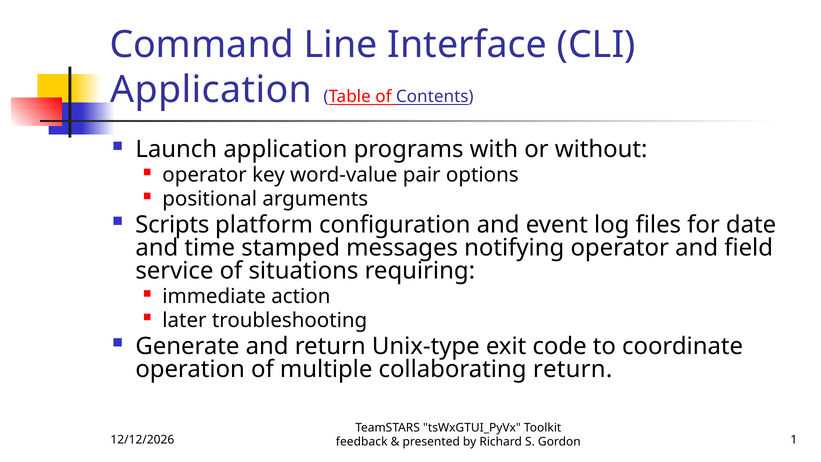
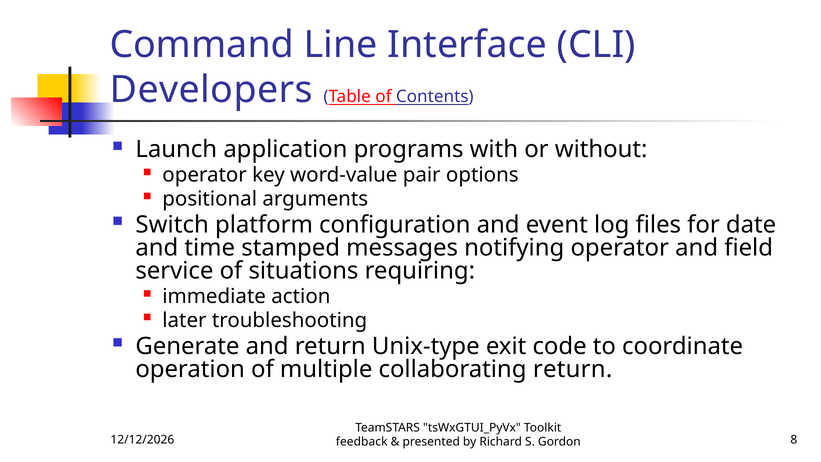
Application at (211, 90): Application -> Developers
Scripts: Scripts -> Switch
1: 1 -> 8
